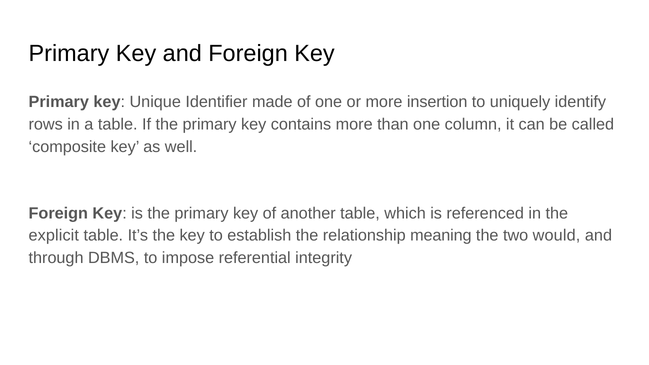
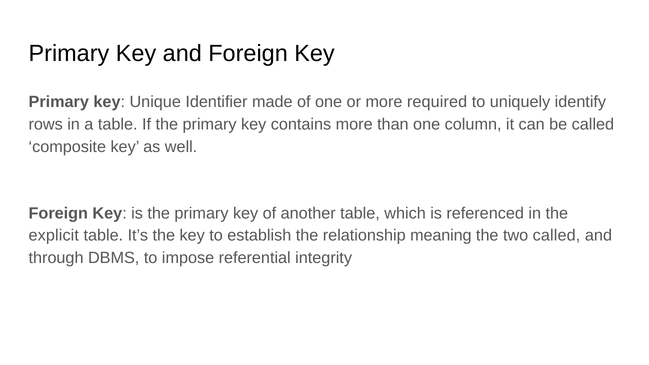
insertion: insertion -> required
two would: would -> called
